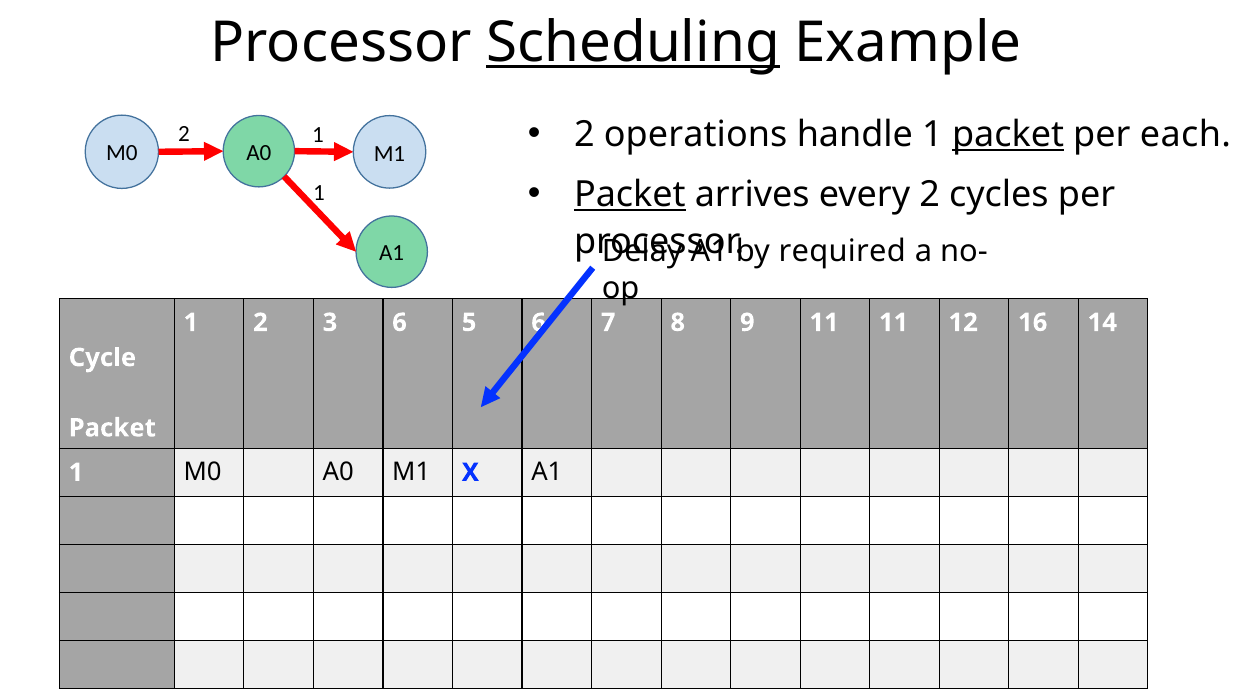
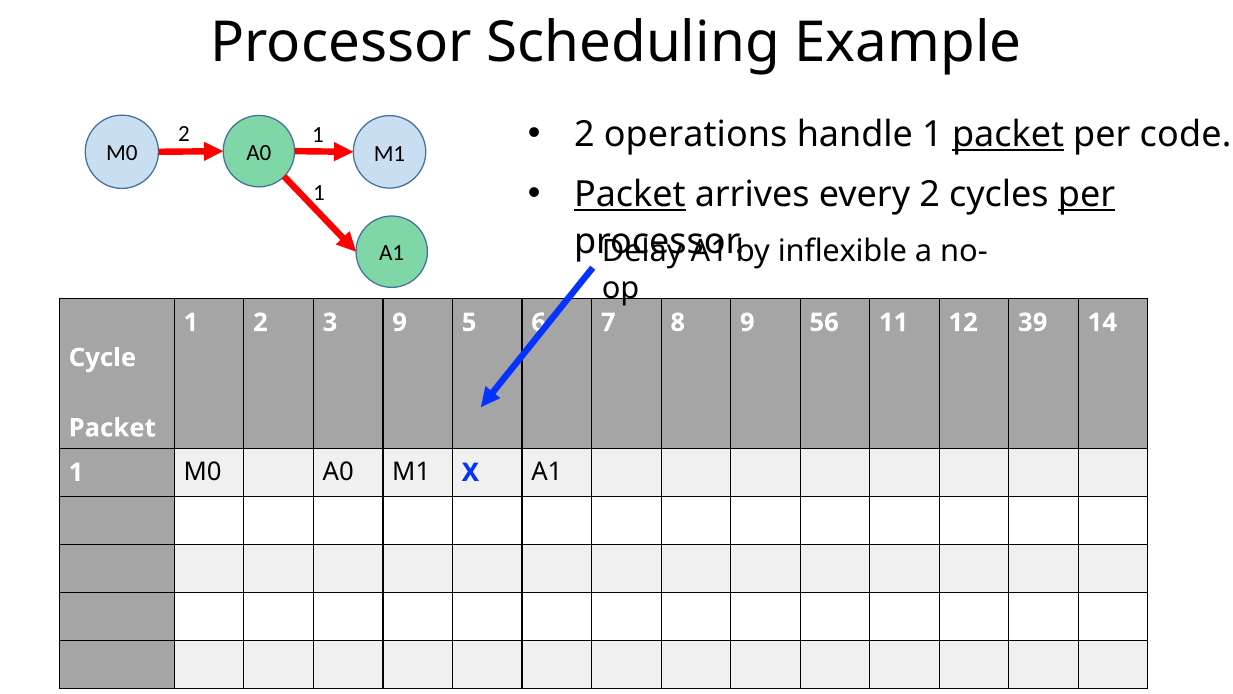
Scheduling underline: present -> none
each: each -> code
per at (1087, 194) underline: none -> present
required: required -> inflexible
3 6: 6 -> 9
9 11: 11 -> 56
16: 16 -> 39
